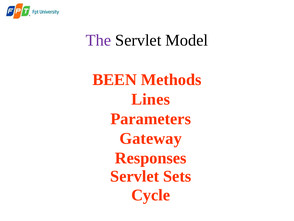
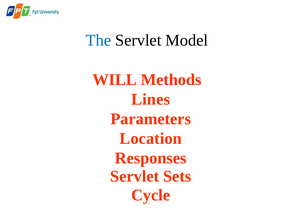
The colour: purple -> blue
BEEN: BEEN -> WILL
Gateway: Gateway -> Location
